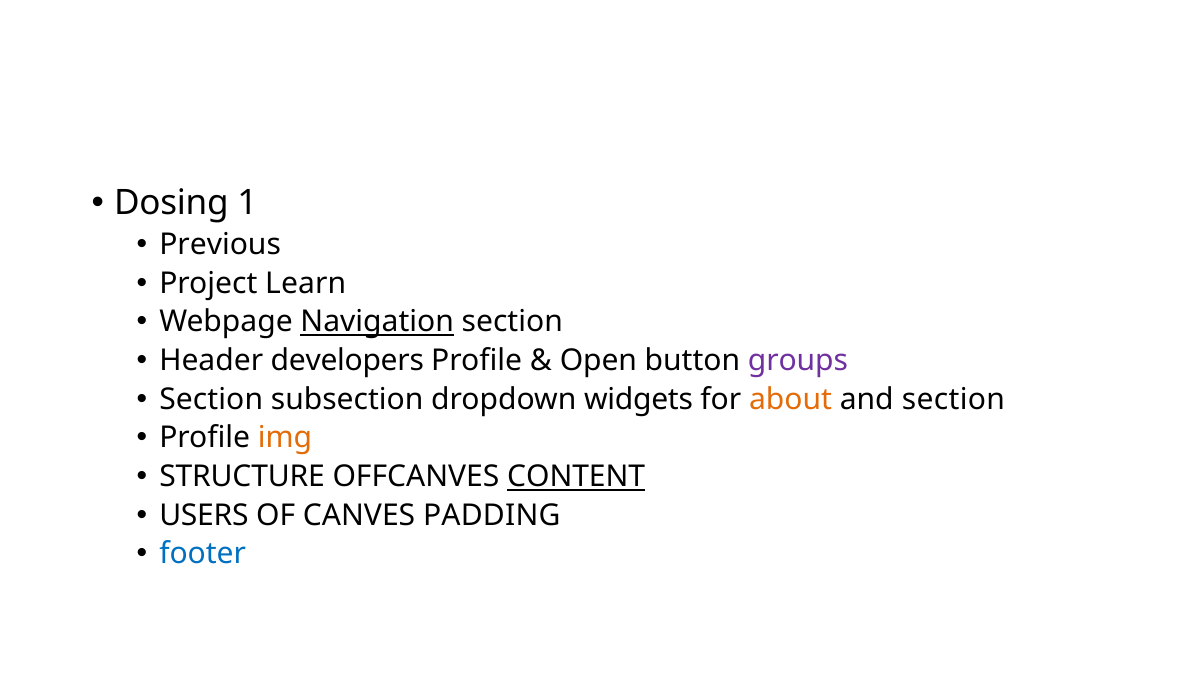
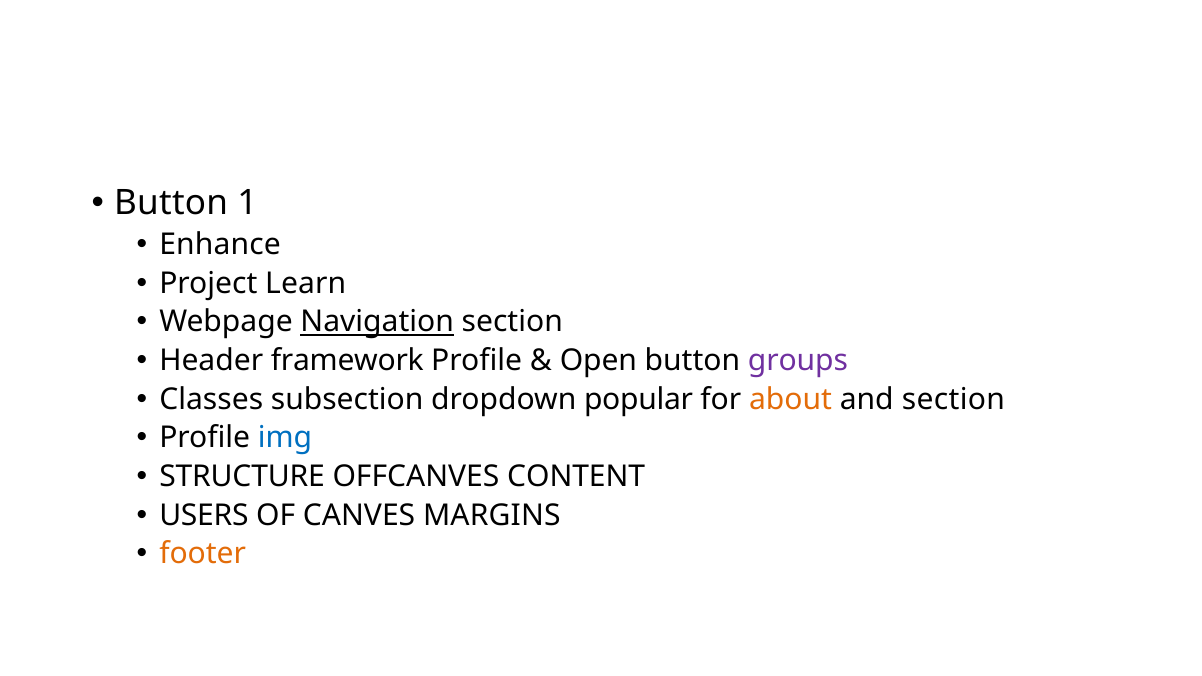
Dosing at (171, 203): Dosing -> Button
Previous: Previous -> Enhance
developers: developers -> framework
Section at (211, 399): Section -> Classes
widgets: widgets -> popular
img colour: orange -> blue
CONTENT underline: present -> none
PADDING: PADDING -> MARGINS
footer colour: blue -> orange
